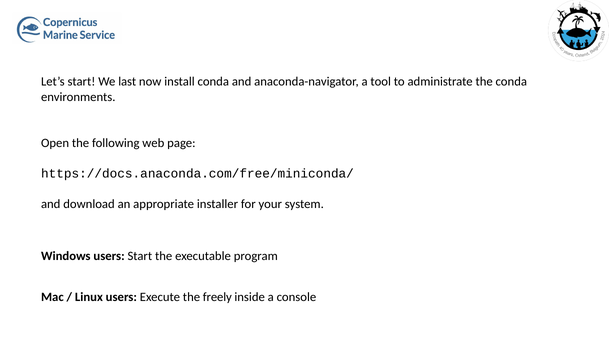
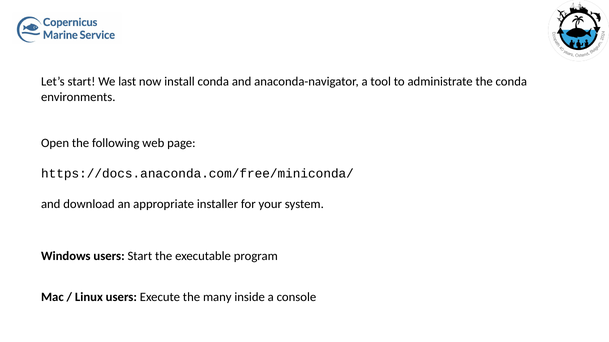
freely: freely -> many
